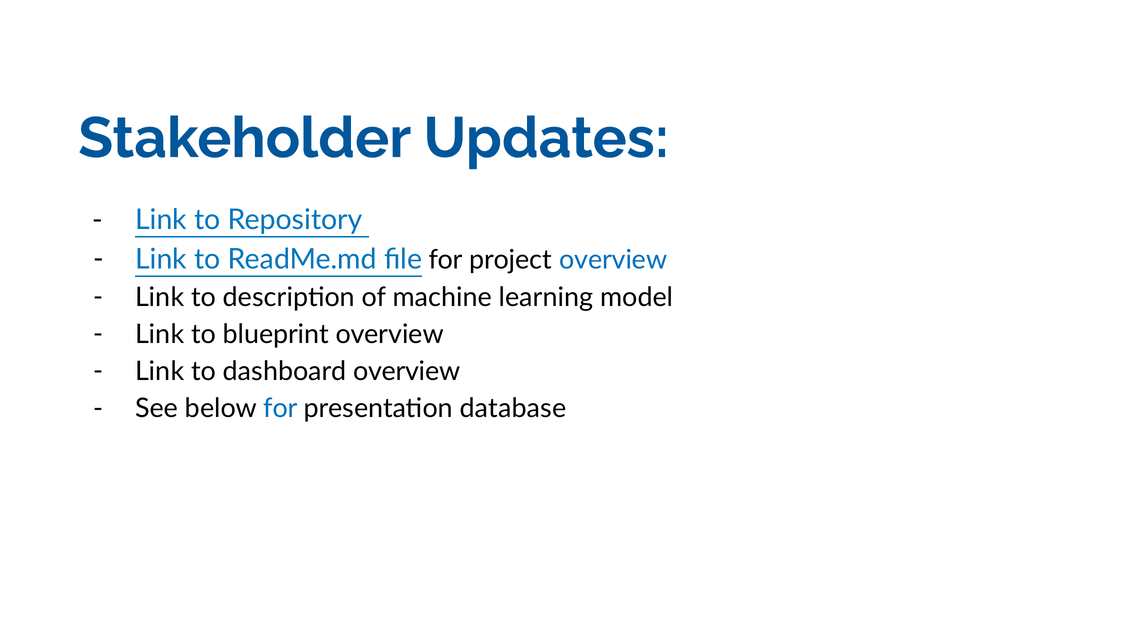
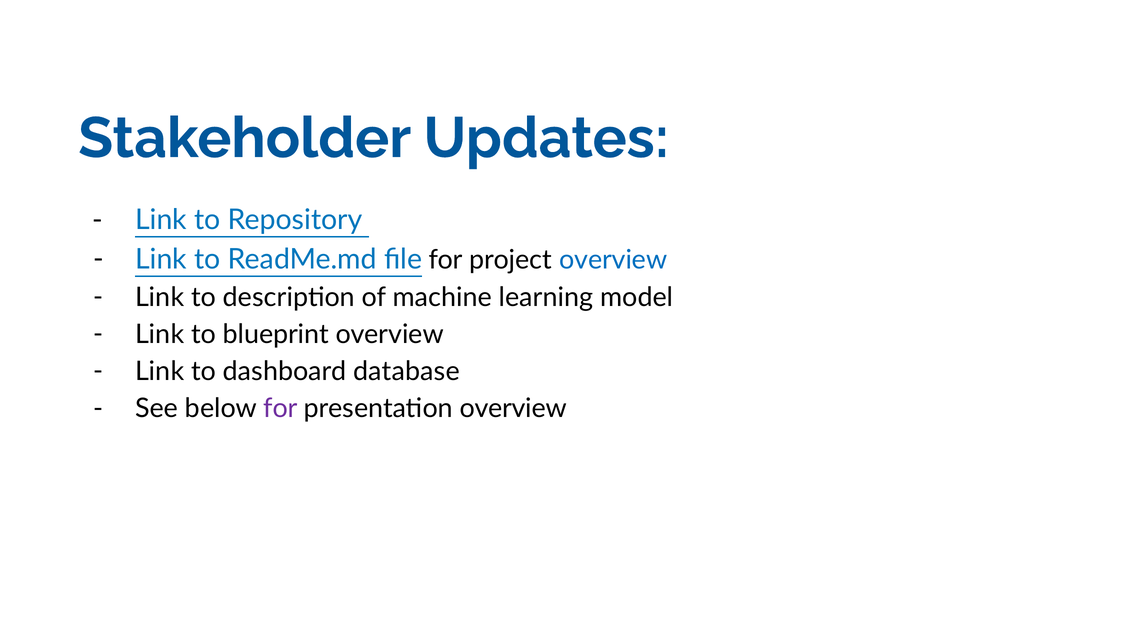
dashboard overview: overview -> database
for at (280, 409) colour: blue -> purple
presentation database: database -> overview
